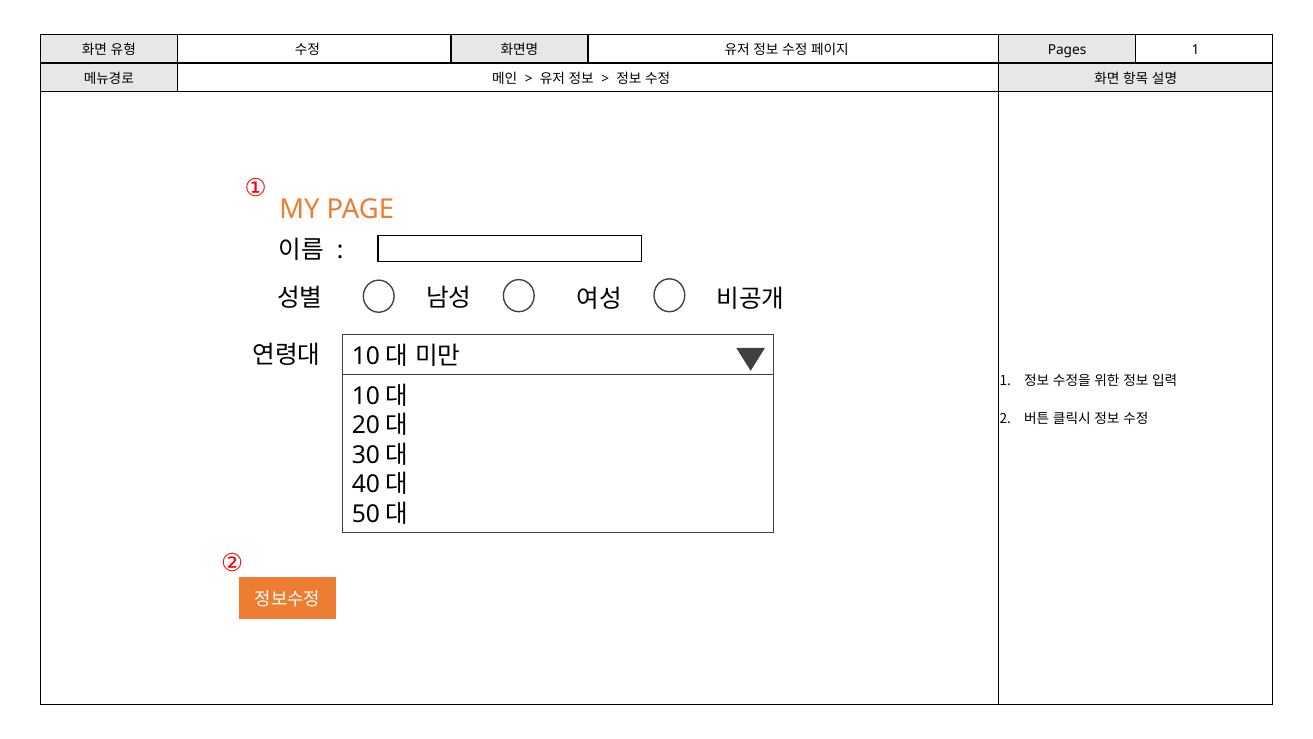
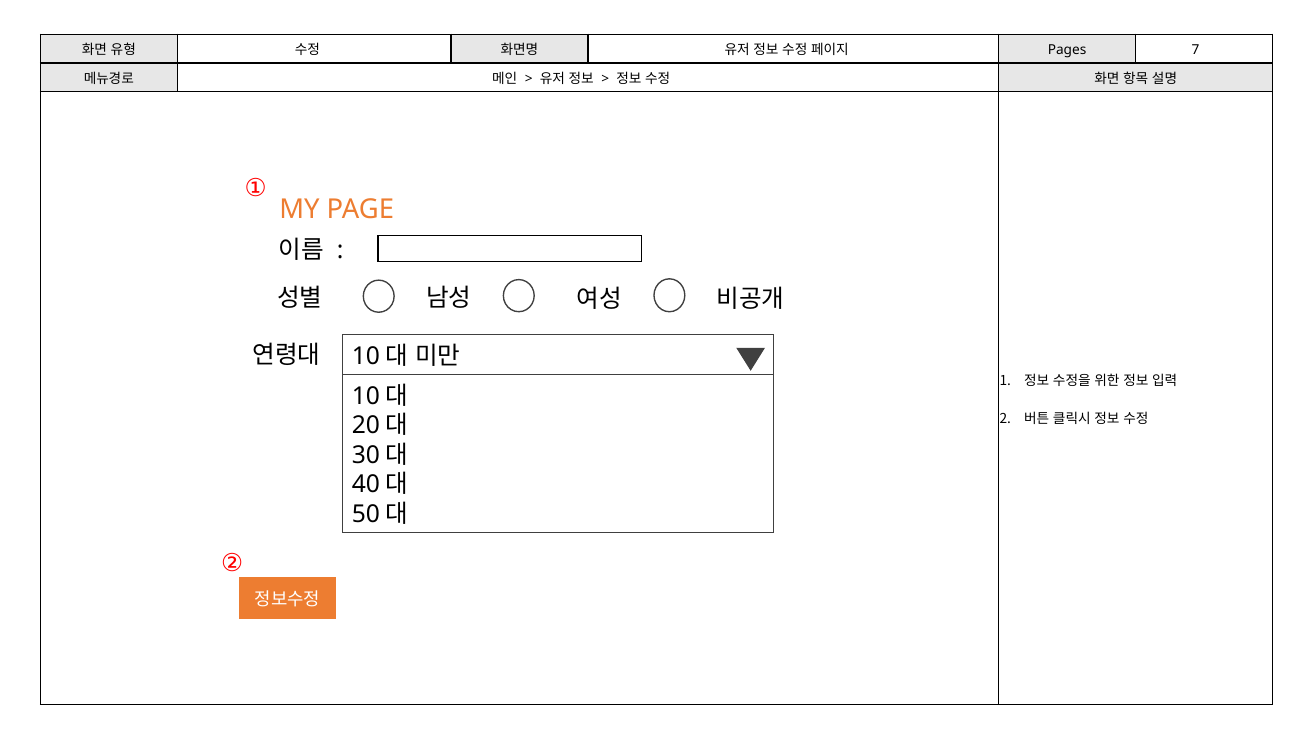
Pages 1: 1 -> 7
